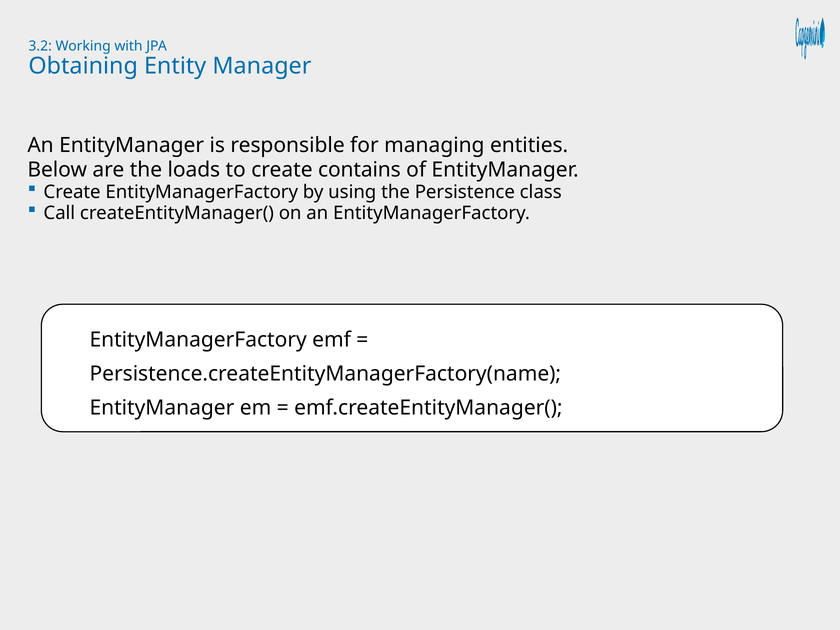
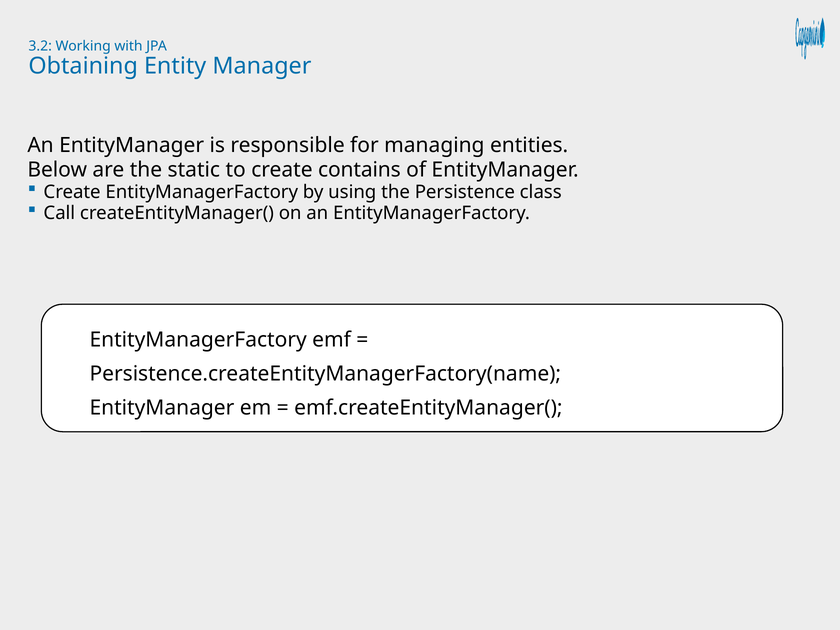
loads: loads -> static
